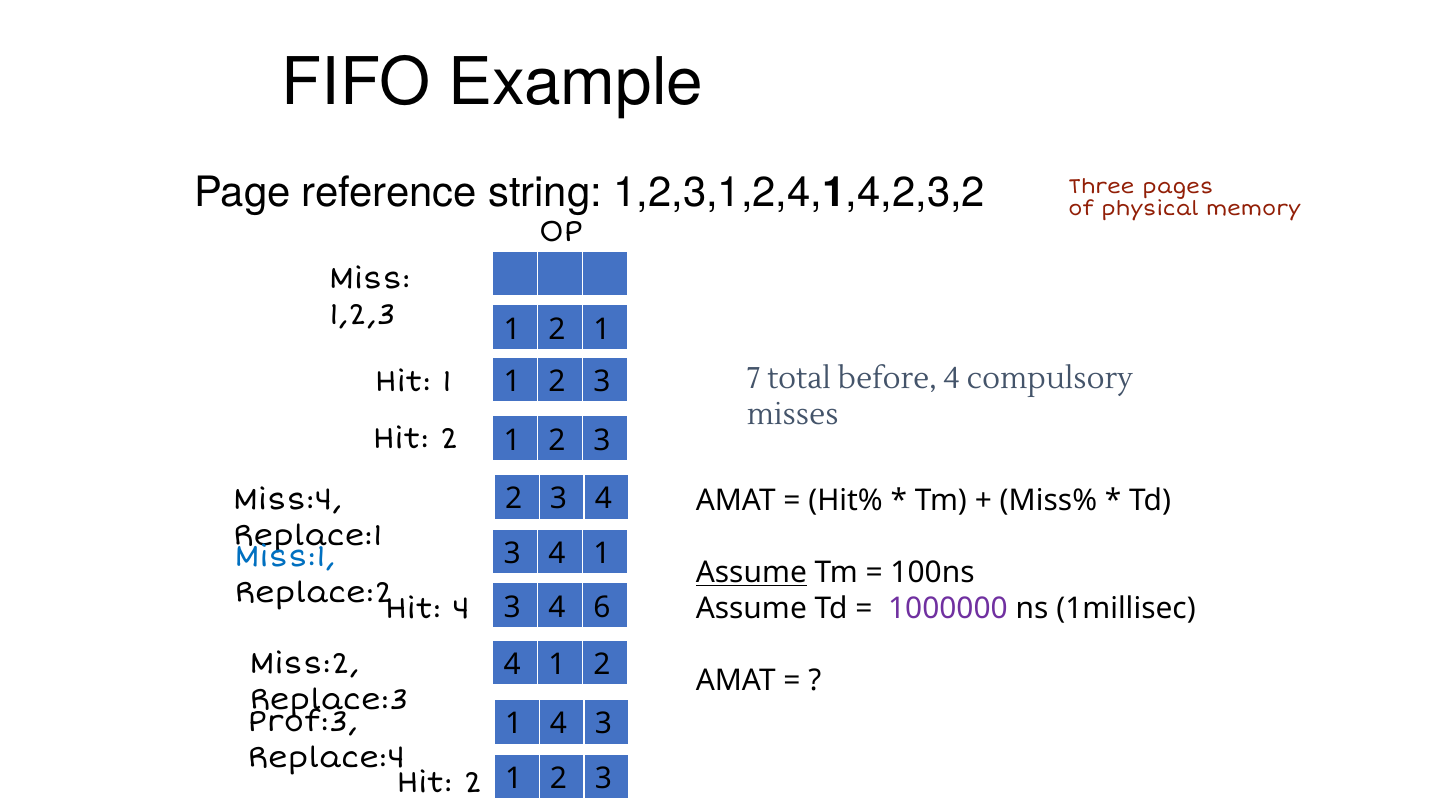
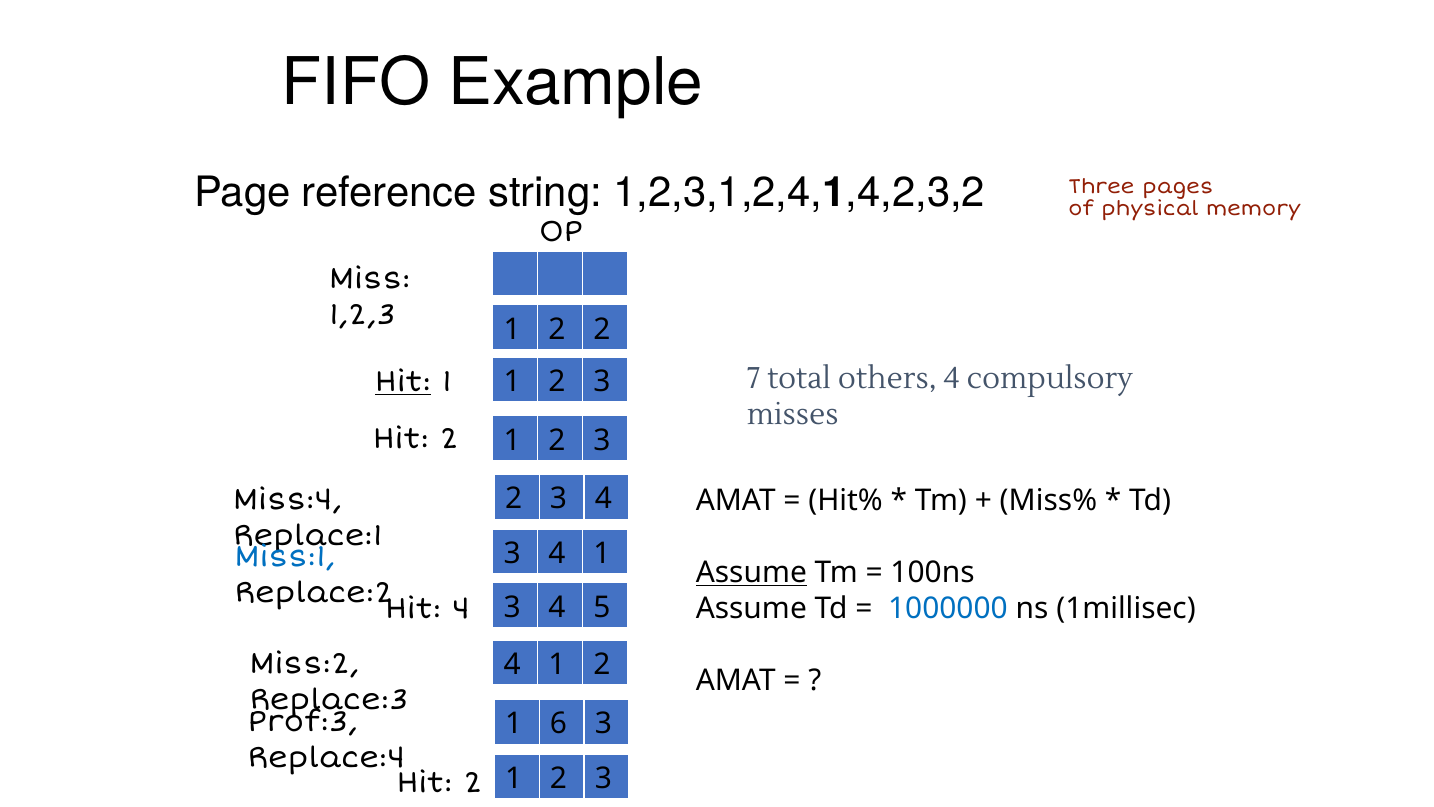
2 1: 1 -> 2
before: before -> others
Hit at (403, 382) underline: none -> present
6: 6 -> 5
1000000 colour: purple -> blue
1 4: 4 -> 6
